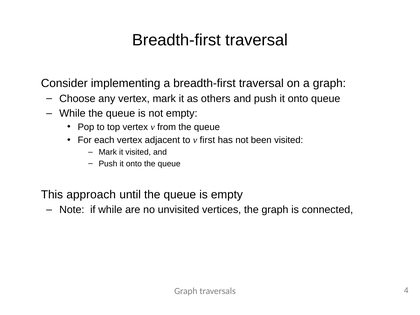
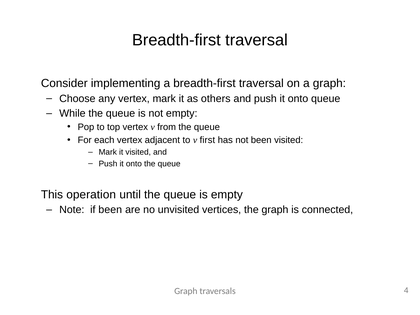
approach: approach -> operation
if while: while -> been
